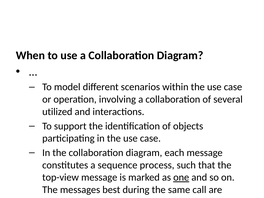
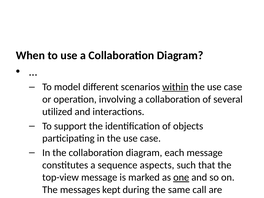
within underline: none -> present
process: process -> aspects
best: best -> kept
